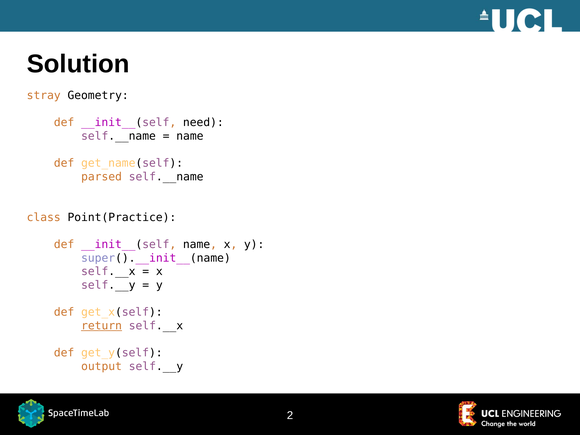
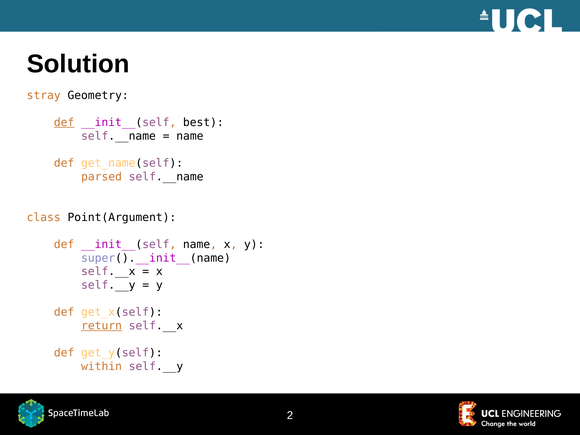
def at (64, 123) underline: none -> present
need: need -> best
Point(Practice: Point(Practice -> Point(Argument
output: output -> within
